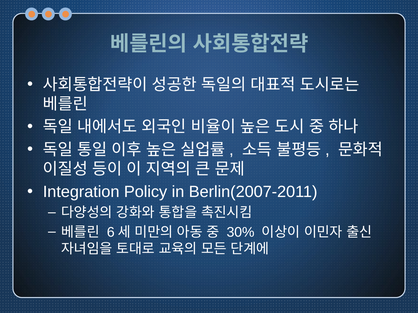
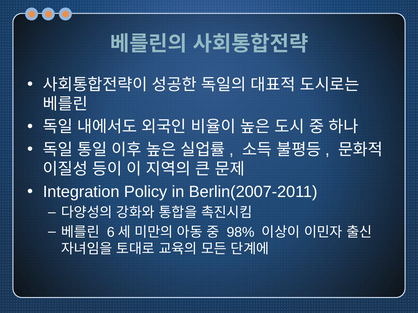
30%: 30% -> 98%
